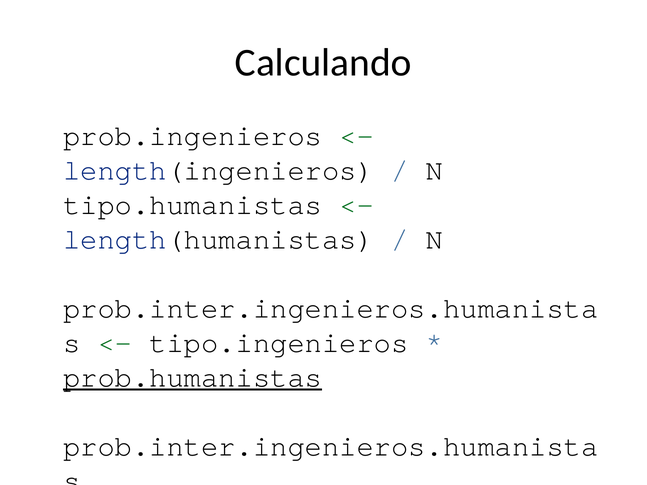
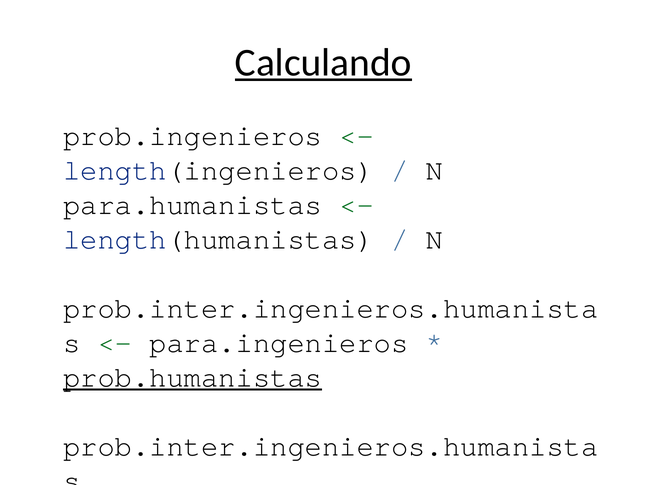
Calculando underline: none -> present
tipo.humanistas: tipo.humanistas -> para.humanistas
tipo.ingenieros: tipo.ingenieros -> para.ingenieros
